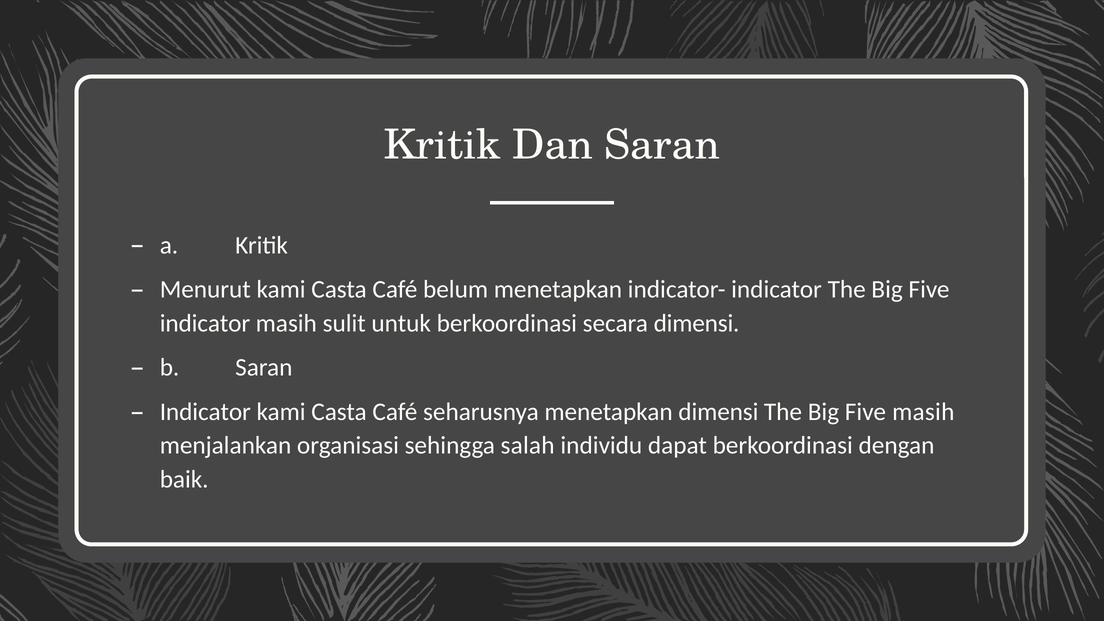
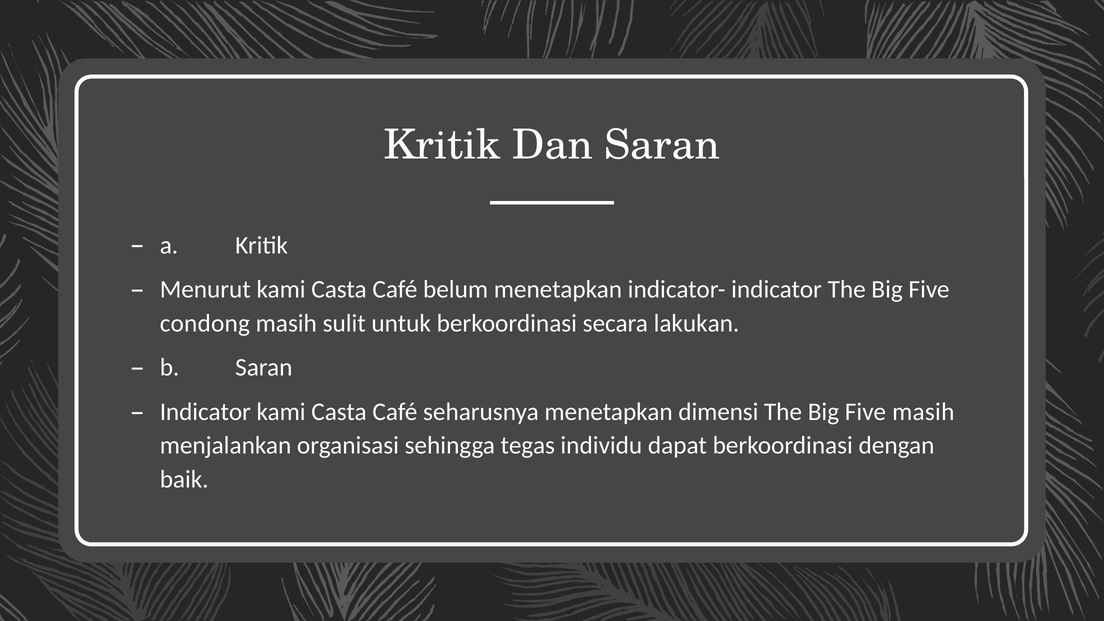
indicator at (205, 323): indicator -> condong
secara dimensi: dimensi -> lakukan
salah: salah -> tegas
